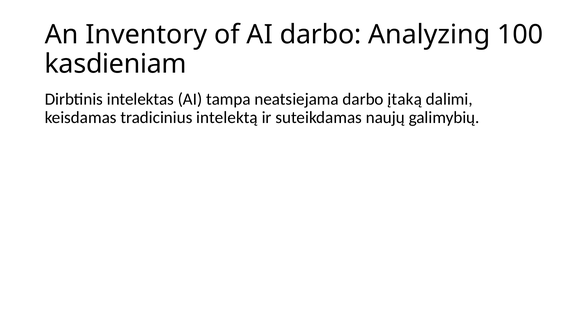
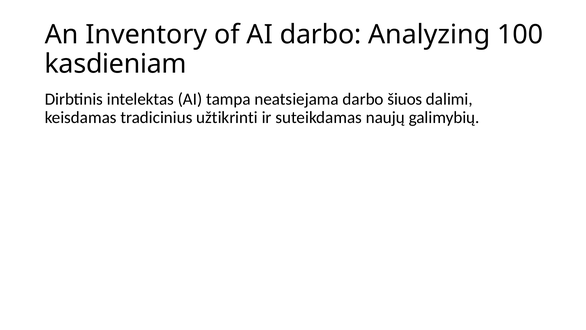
įtaką: įtaką -> šiuos
intelektą: intelektą -> užtikrinti
